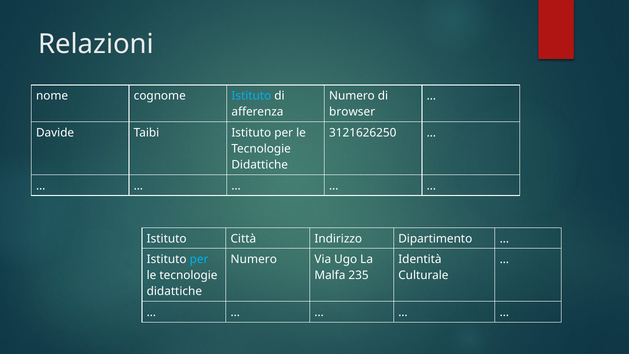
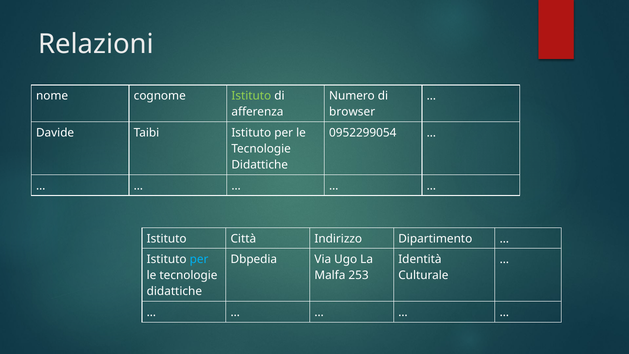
Istituto at (251, 96) colour: light blue -> light green
3121626250: 3121626250 -> 0952299054
Numero at (254, 259): Numero -> Dbpedia
235: 235 -> 253
